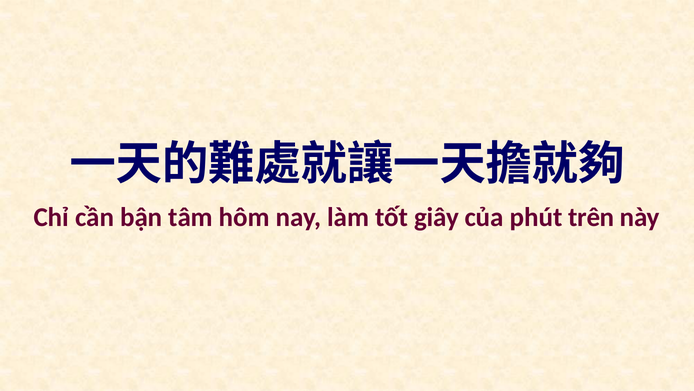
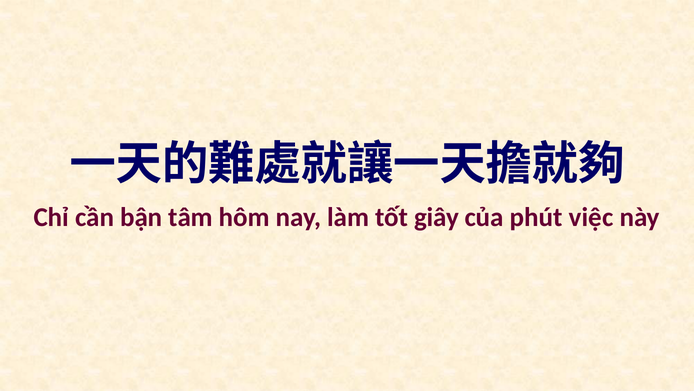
trên: trên -> việc
